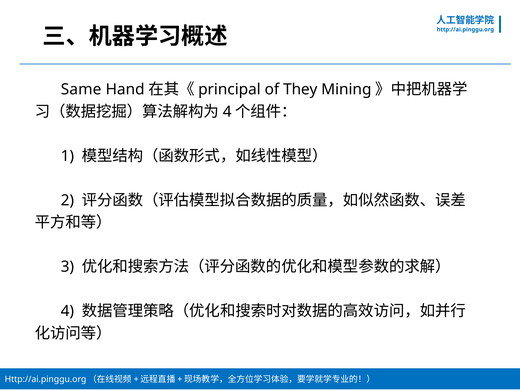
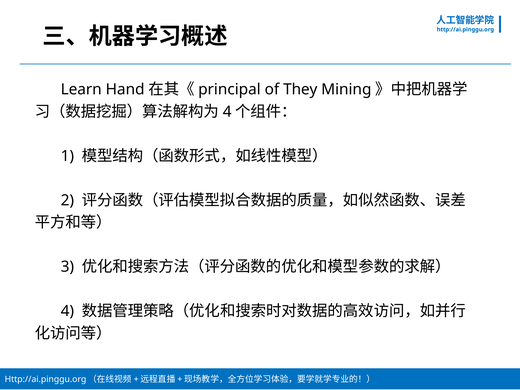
Same: Same -> Learn
